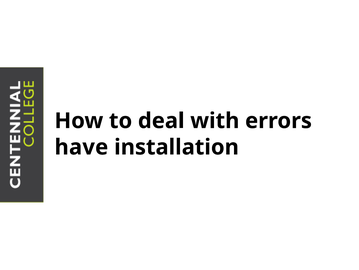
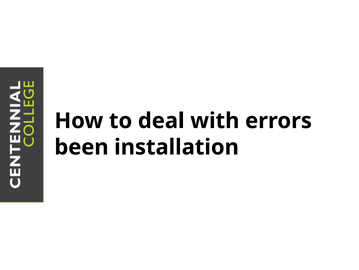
have: have -> been
